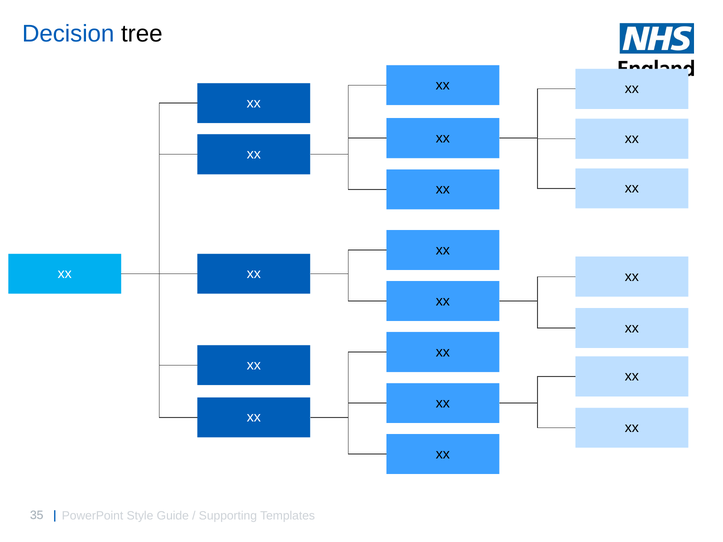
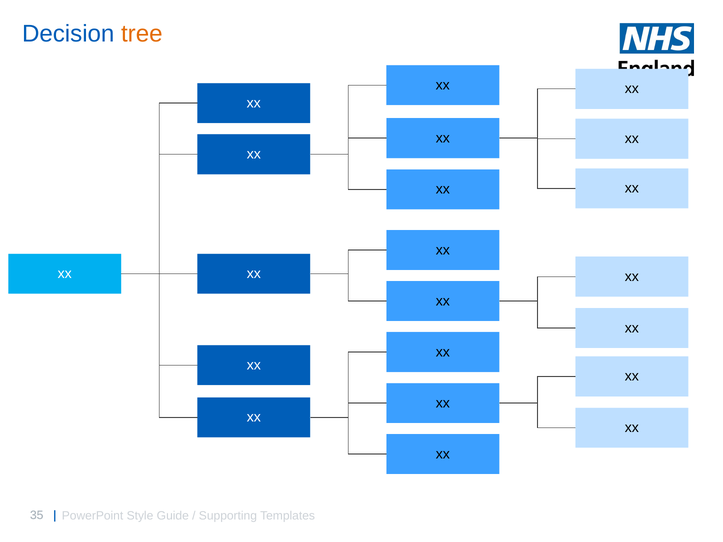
tree colour: black -> orange
